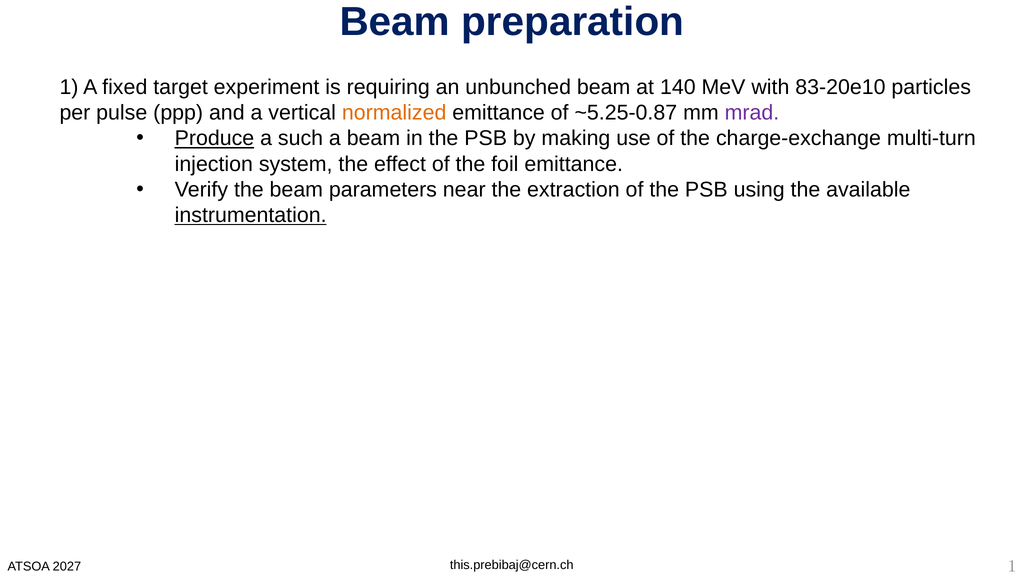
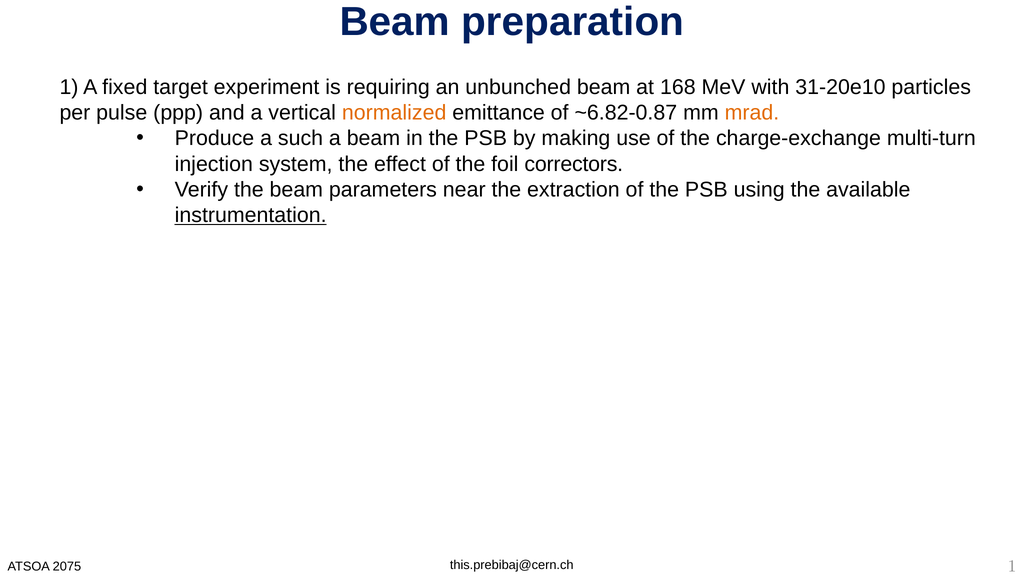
140: 140 -> 168
83-20e10: 83-20e10 -> 31-20e10
~5.25-0.87: ~5.25-0.87 -> ~6.82-0.87
mrad colour: purple -> orange
Produce underline: present -> none
foil emittance: emittance -> correctors
2027: 2027 -> 2075
